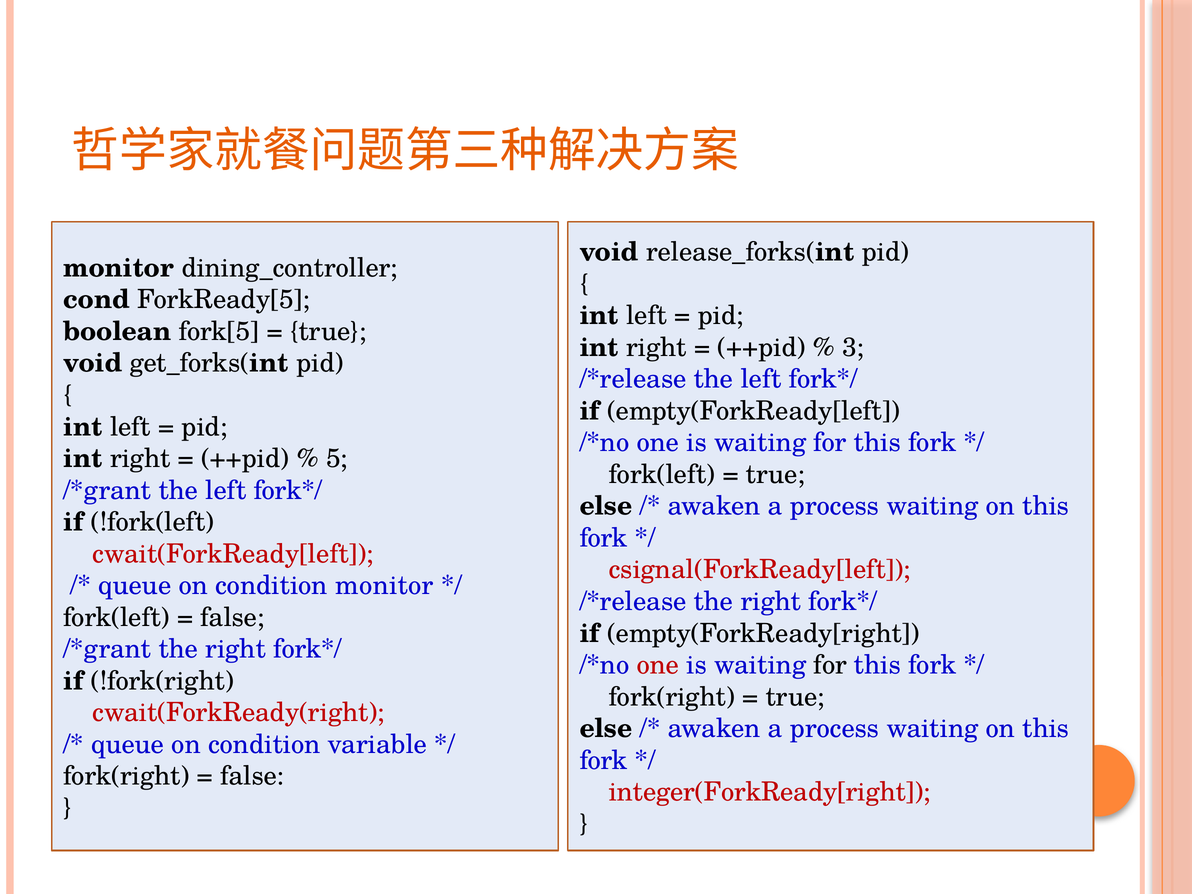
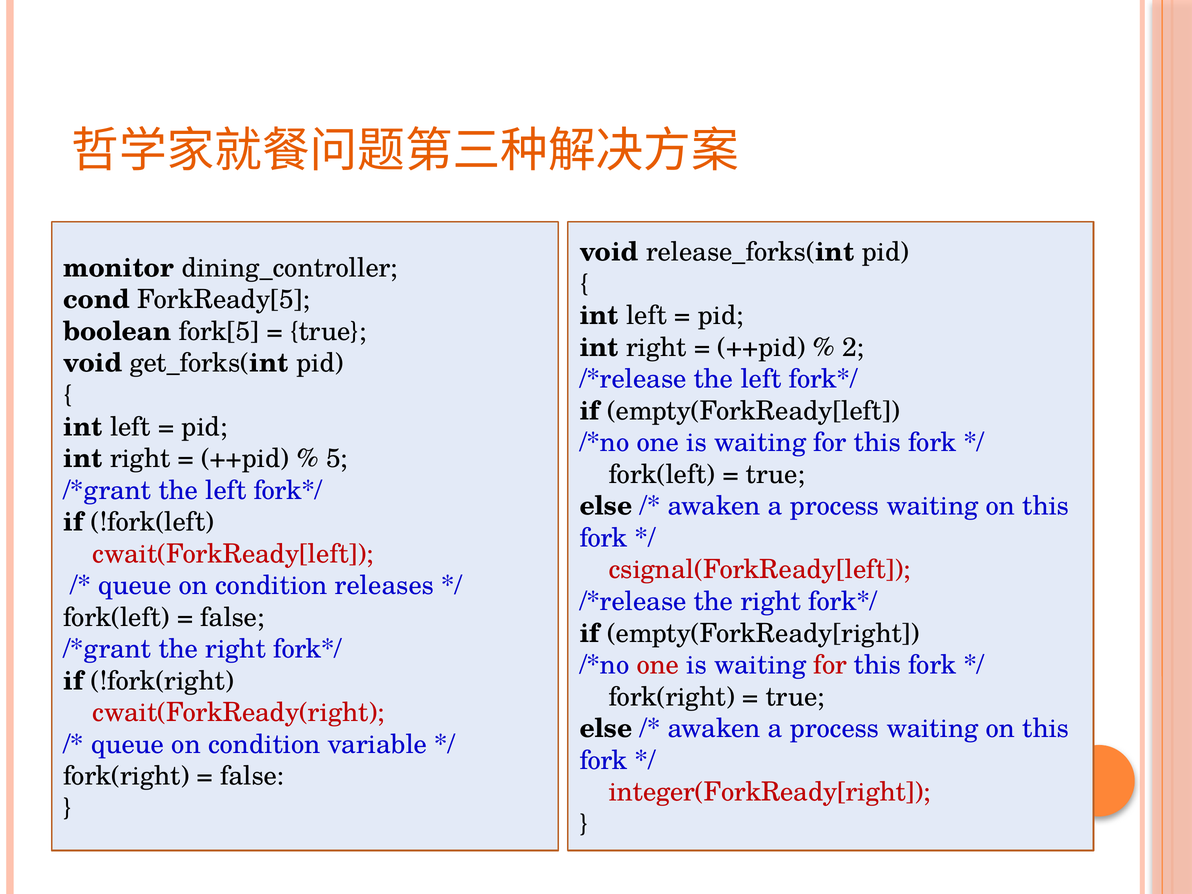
3: 3 -> 2
condition monitor: monitor -> releases
for at (830, 665) colour: black -> red
